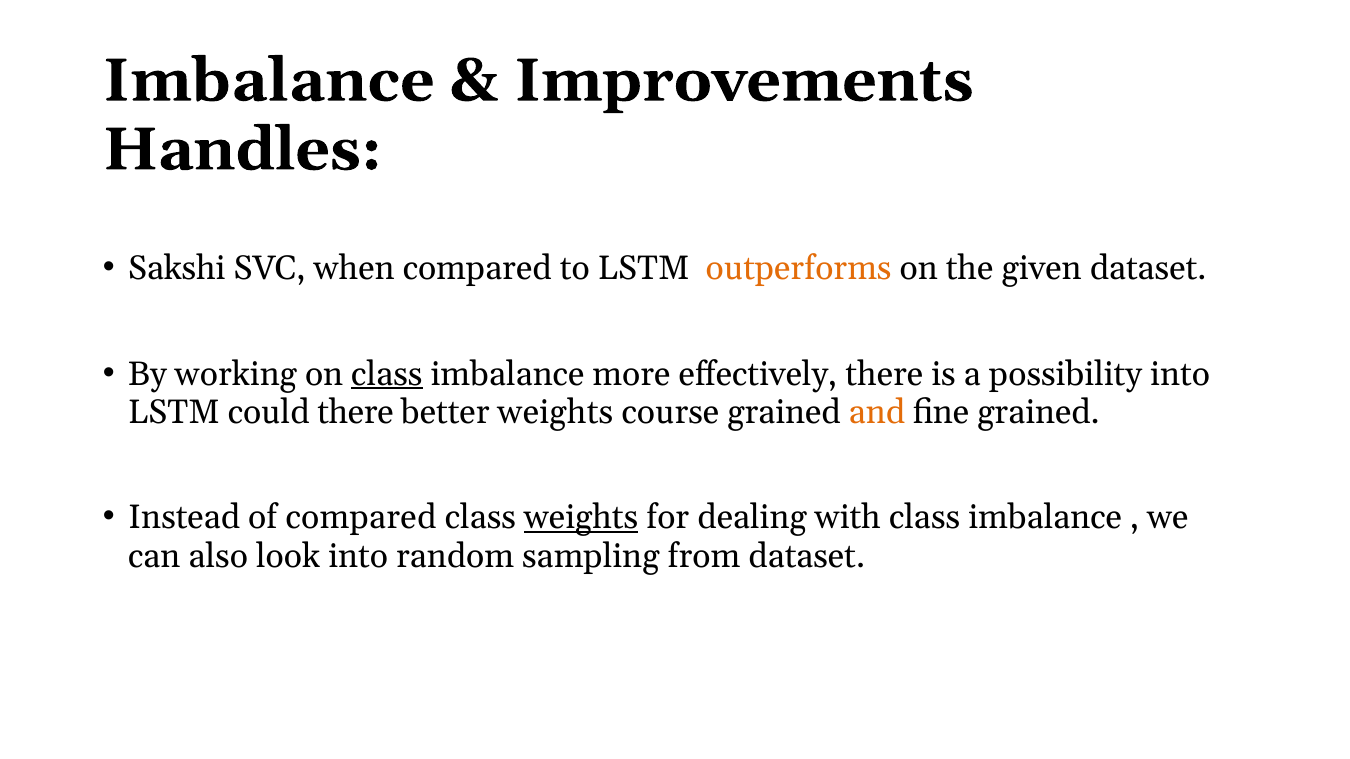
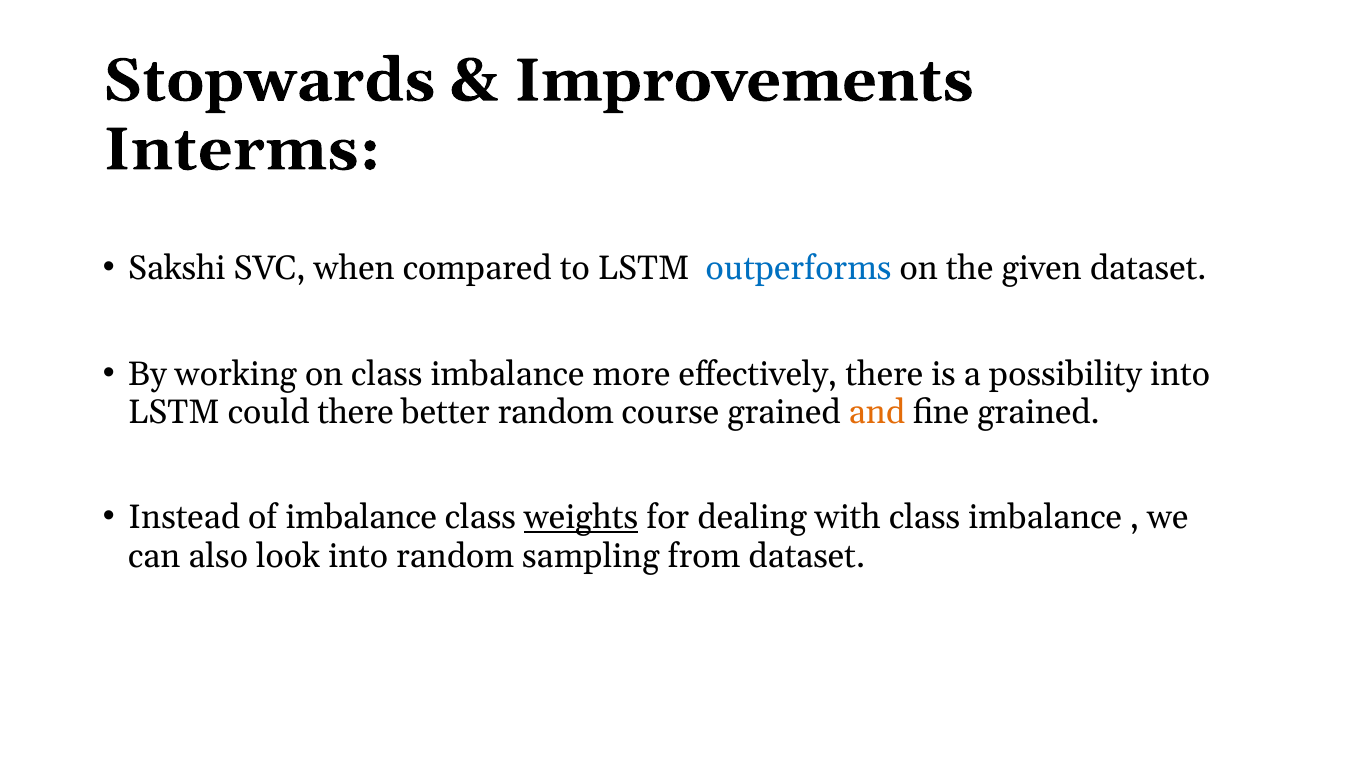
Imbalance at (269, 81): Imbalance -> Stopwards
Handles: Handles -> Interms
outperforms colour: orange -> blue
class at (387, 374) underline: present -> none
better weights: weights -> random
of compared: compared -> imbalance
